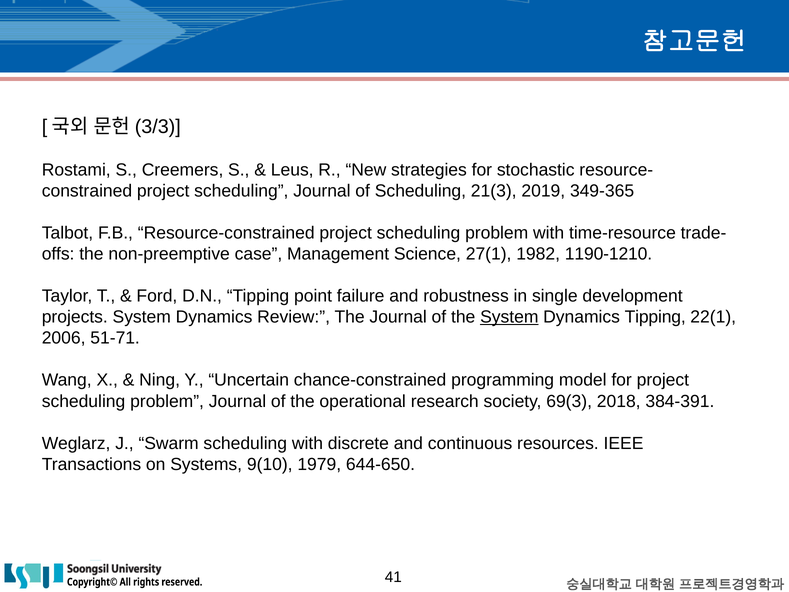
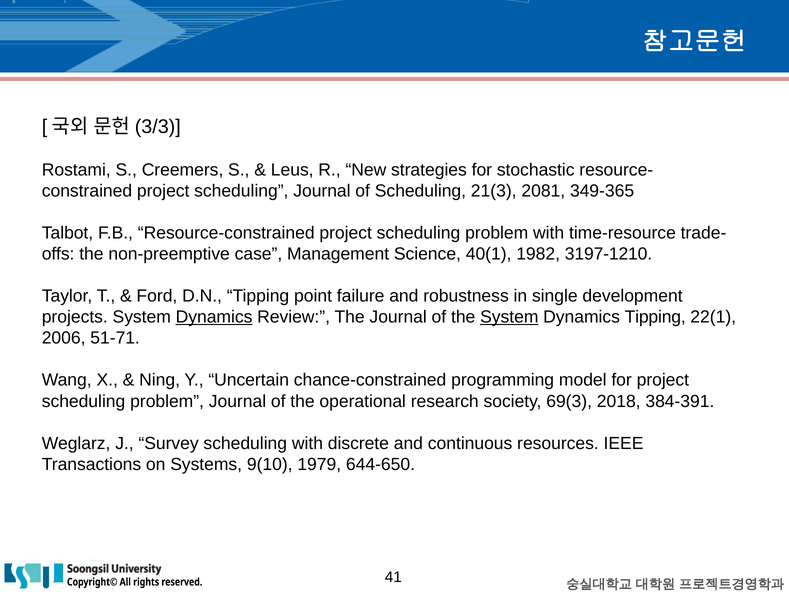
2019: 2019 -> 2081
27(1: 27(1 -> 40(1
1190-1210: 1190-1210 -> 3197-1210
Dynamics at (214, 317) underline: none -> present
Swarm: Swarm -> Survey
